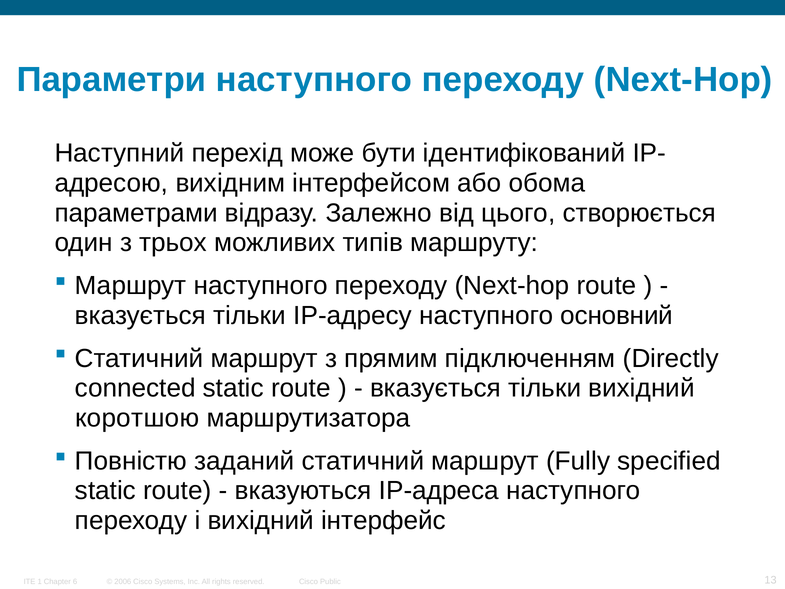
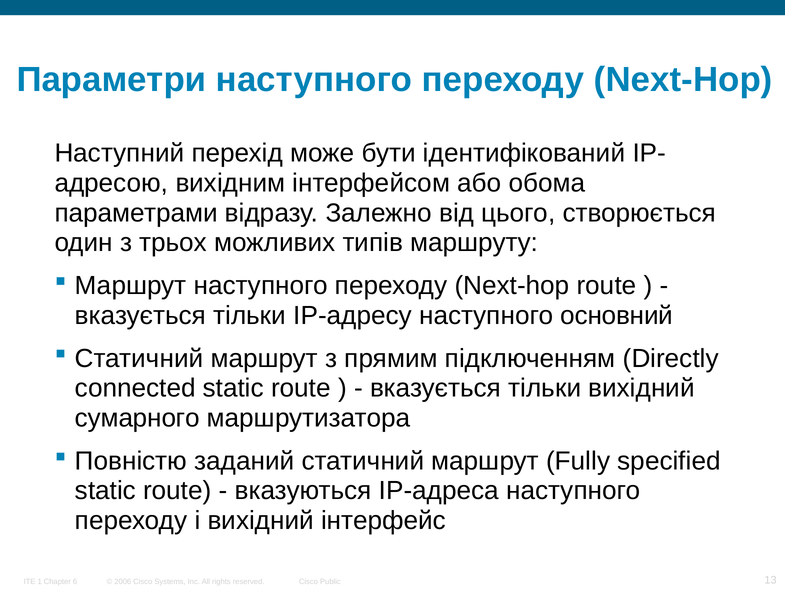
коротшою: коротшою -> сумарного
